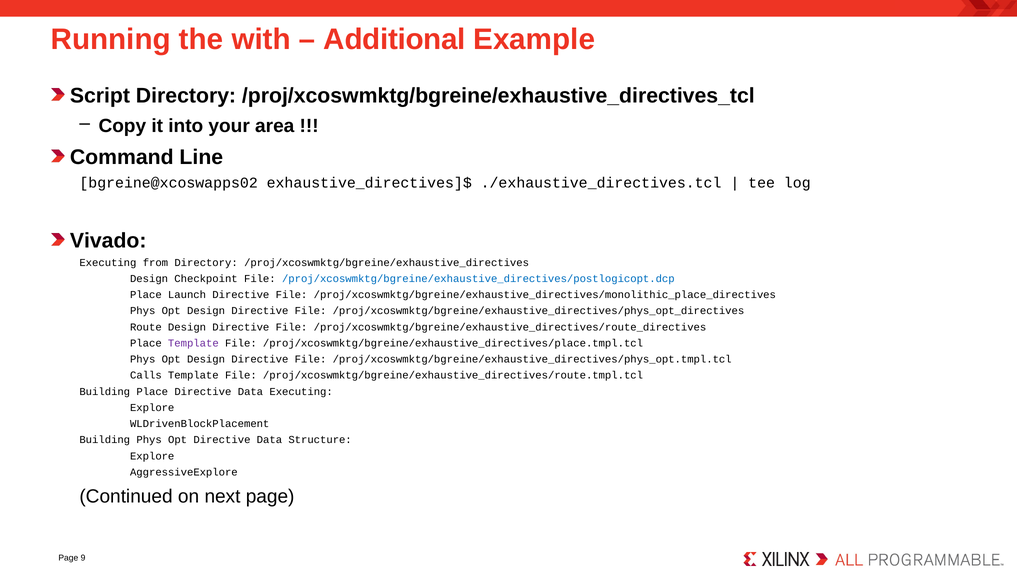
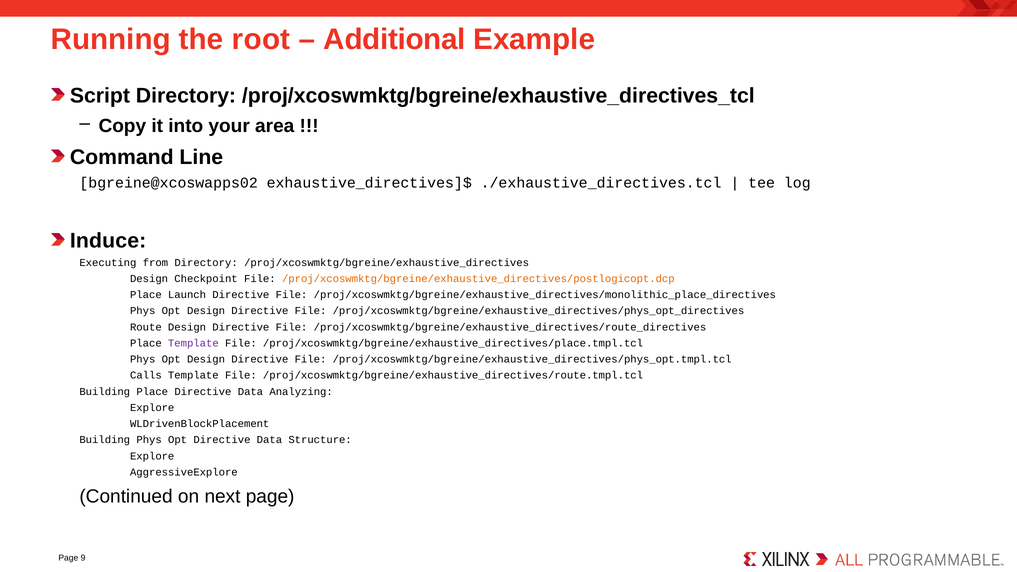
with: with -> root
Vivado: Vivado -> Induce
/proj/xcoswmktg/bgreine/exhaustive_directives/postlogicopt.dcp colour: blue -> orange
Data Executing: Executing -> Analyzing
